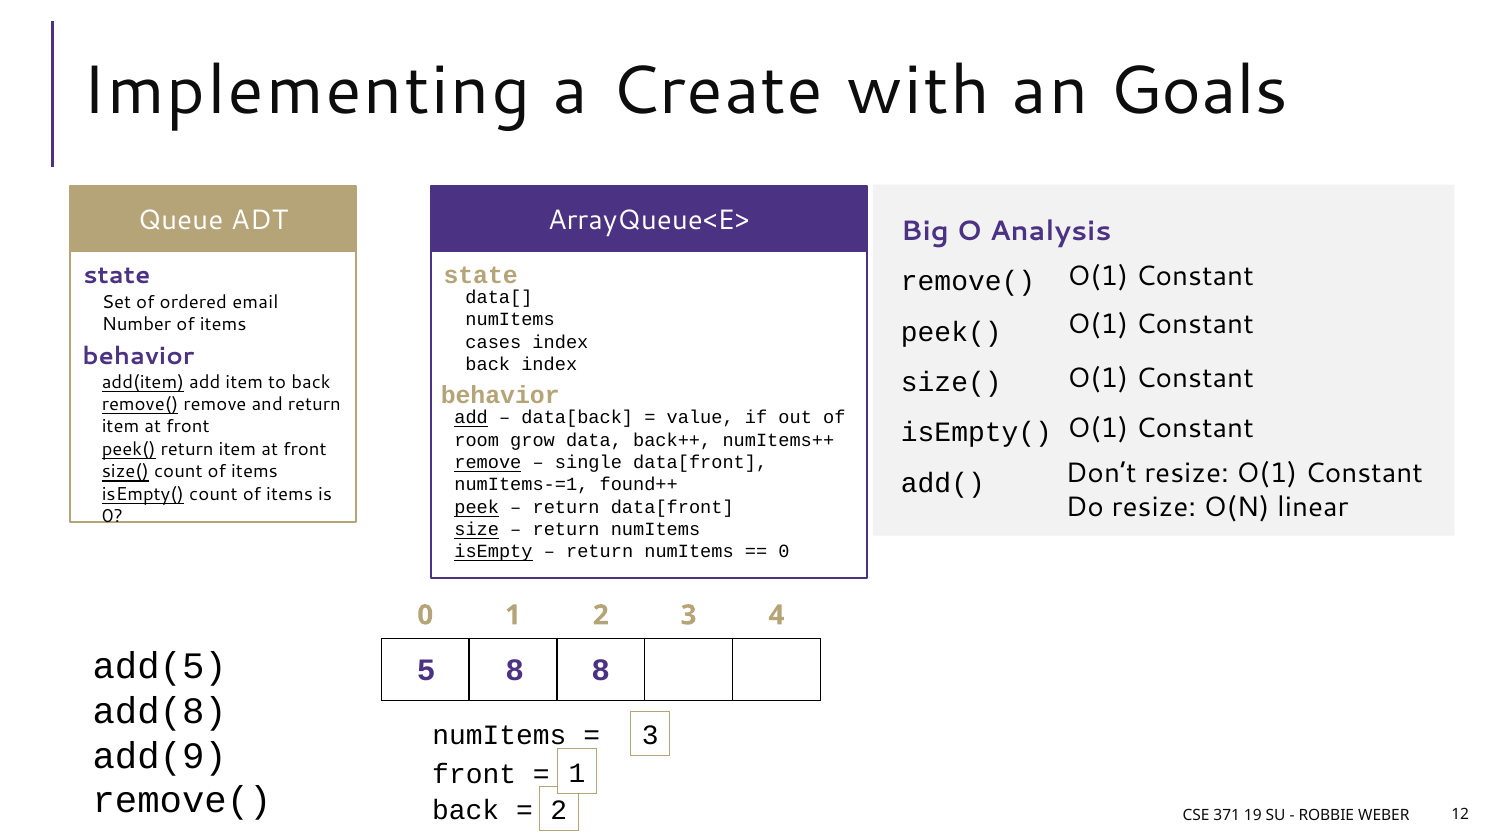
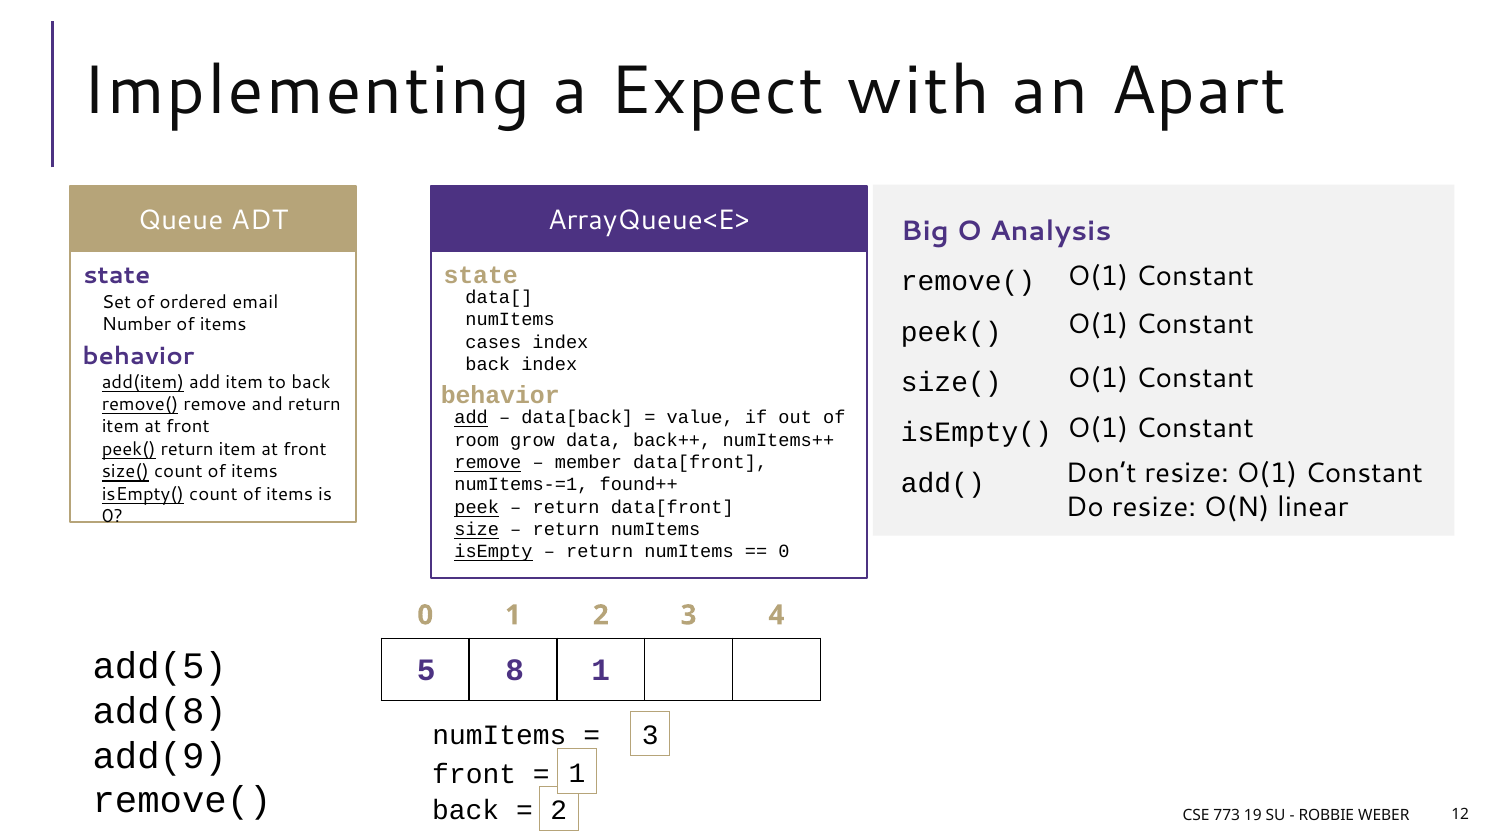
Create: Create -> Expect
Goals: Goals -> Apart
single: single -> member
8 8: 8 -> 1
371: 371 -> 773
